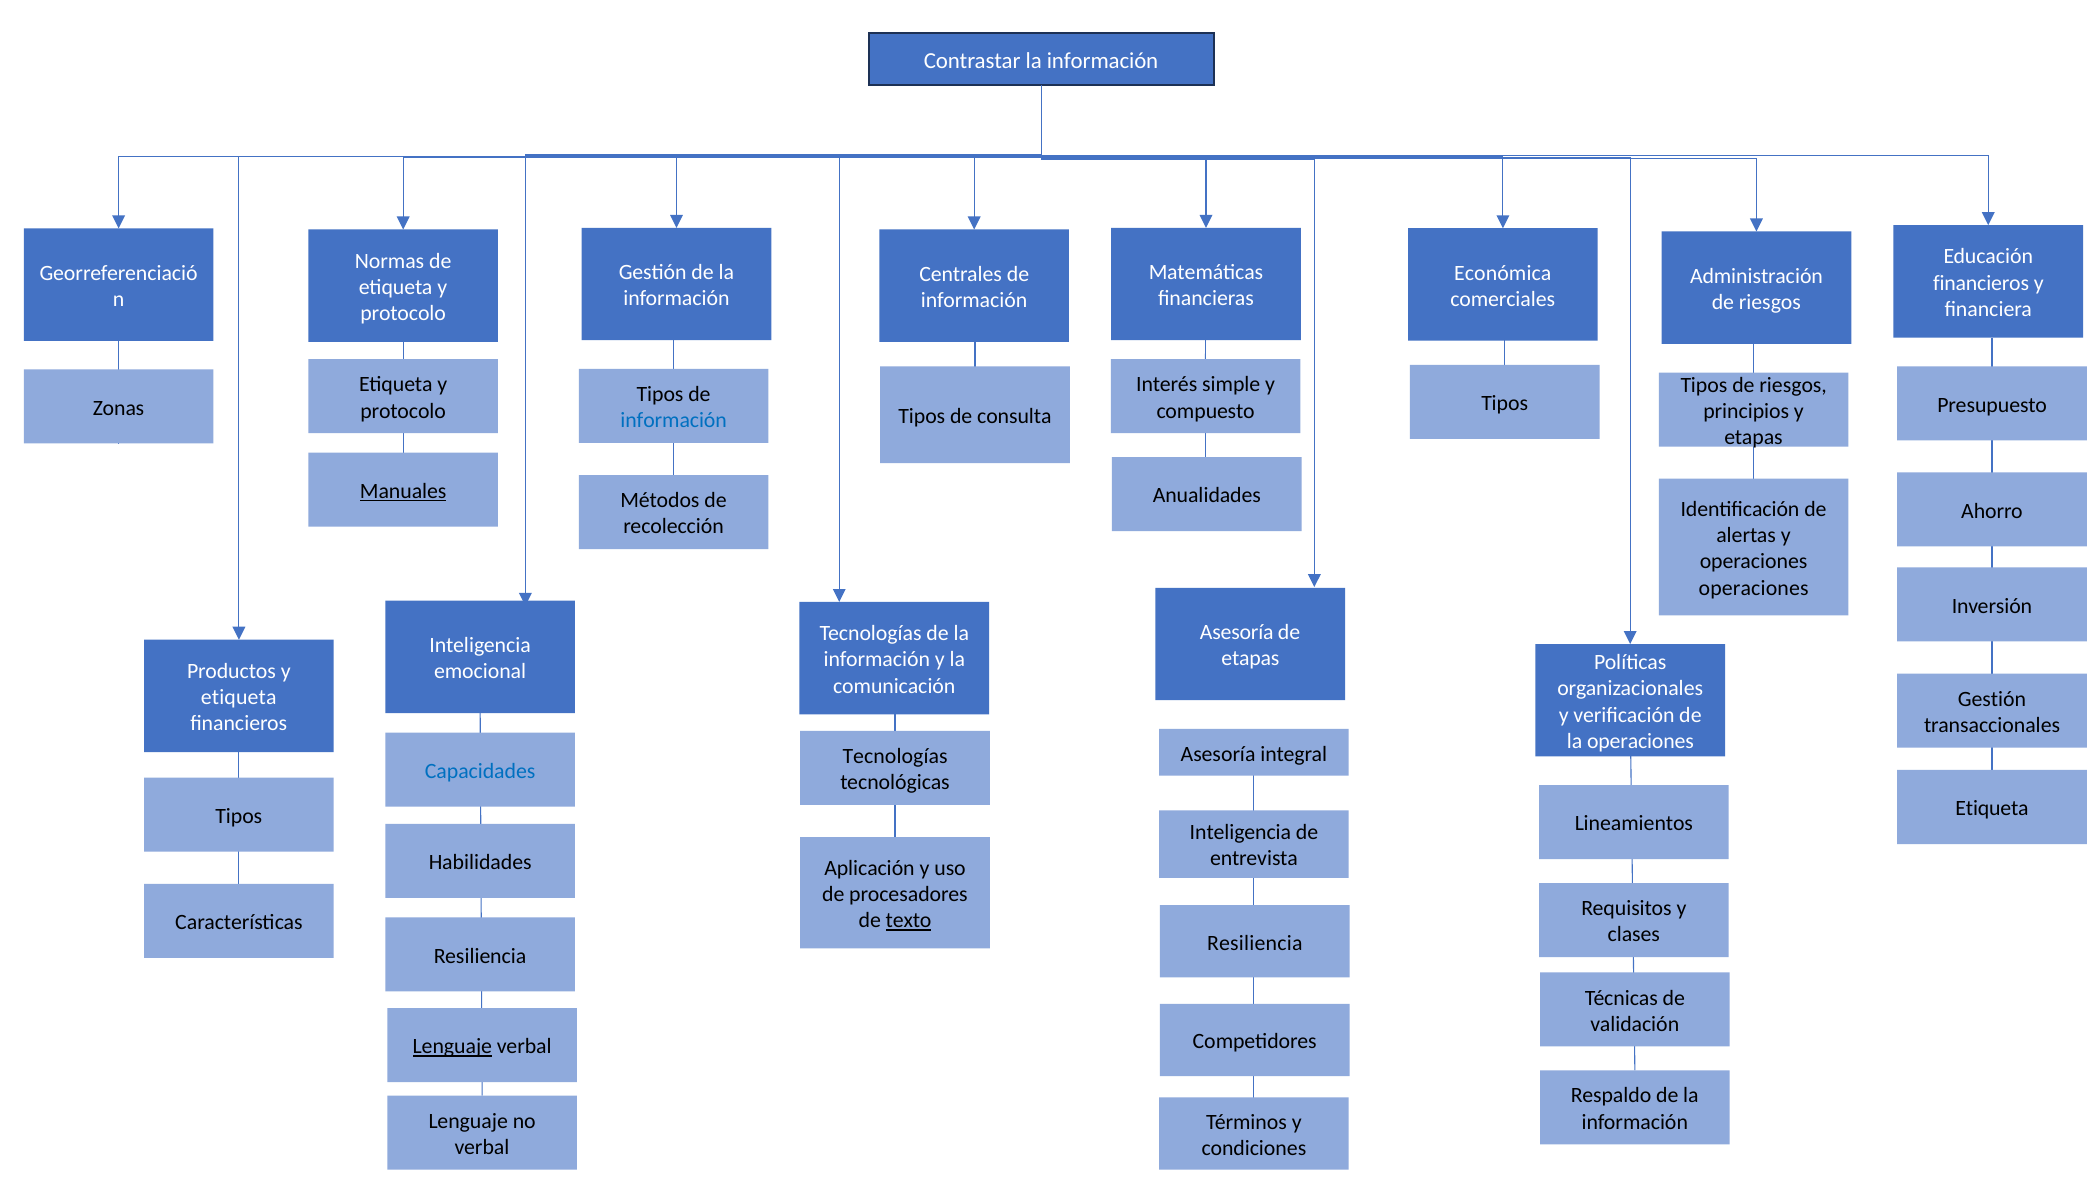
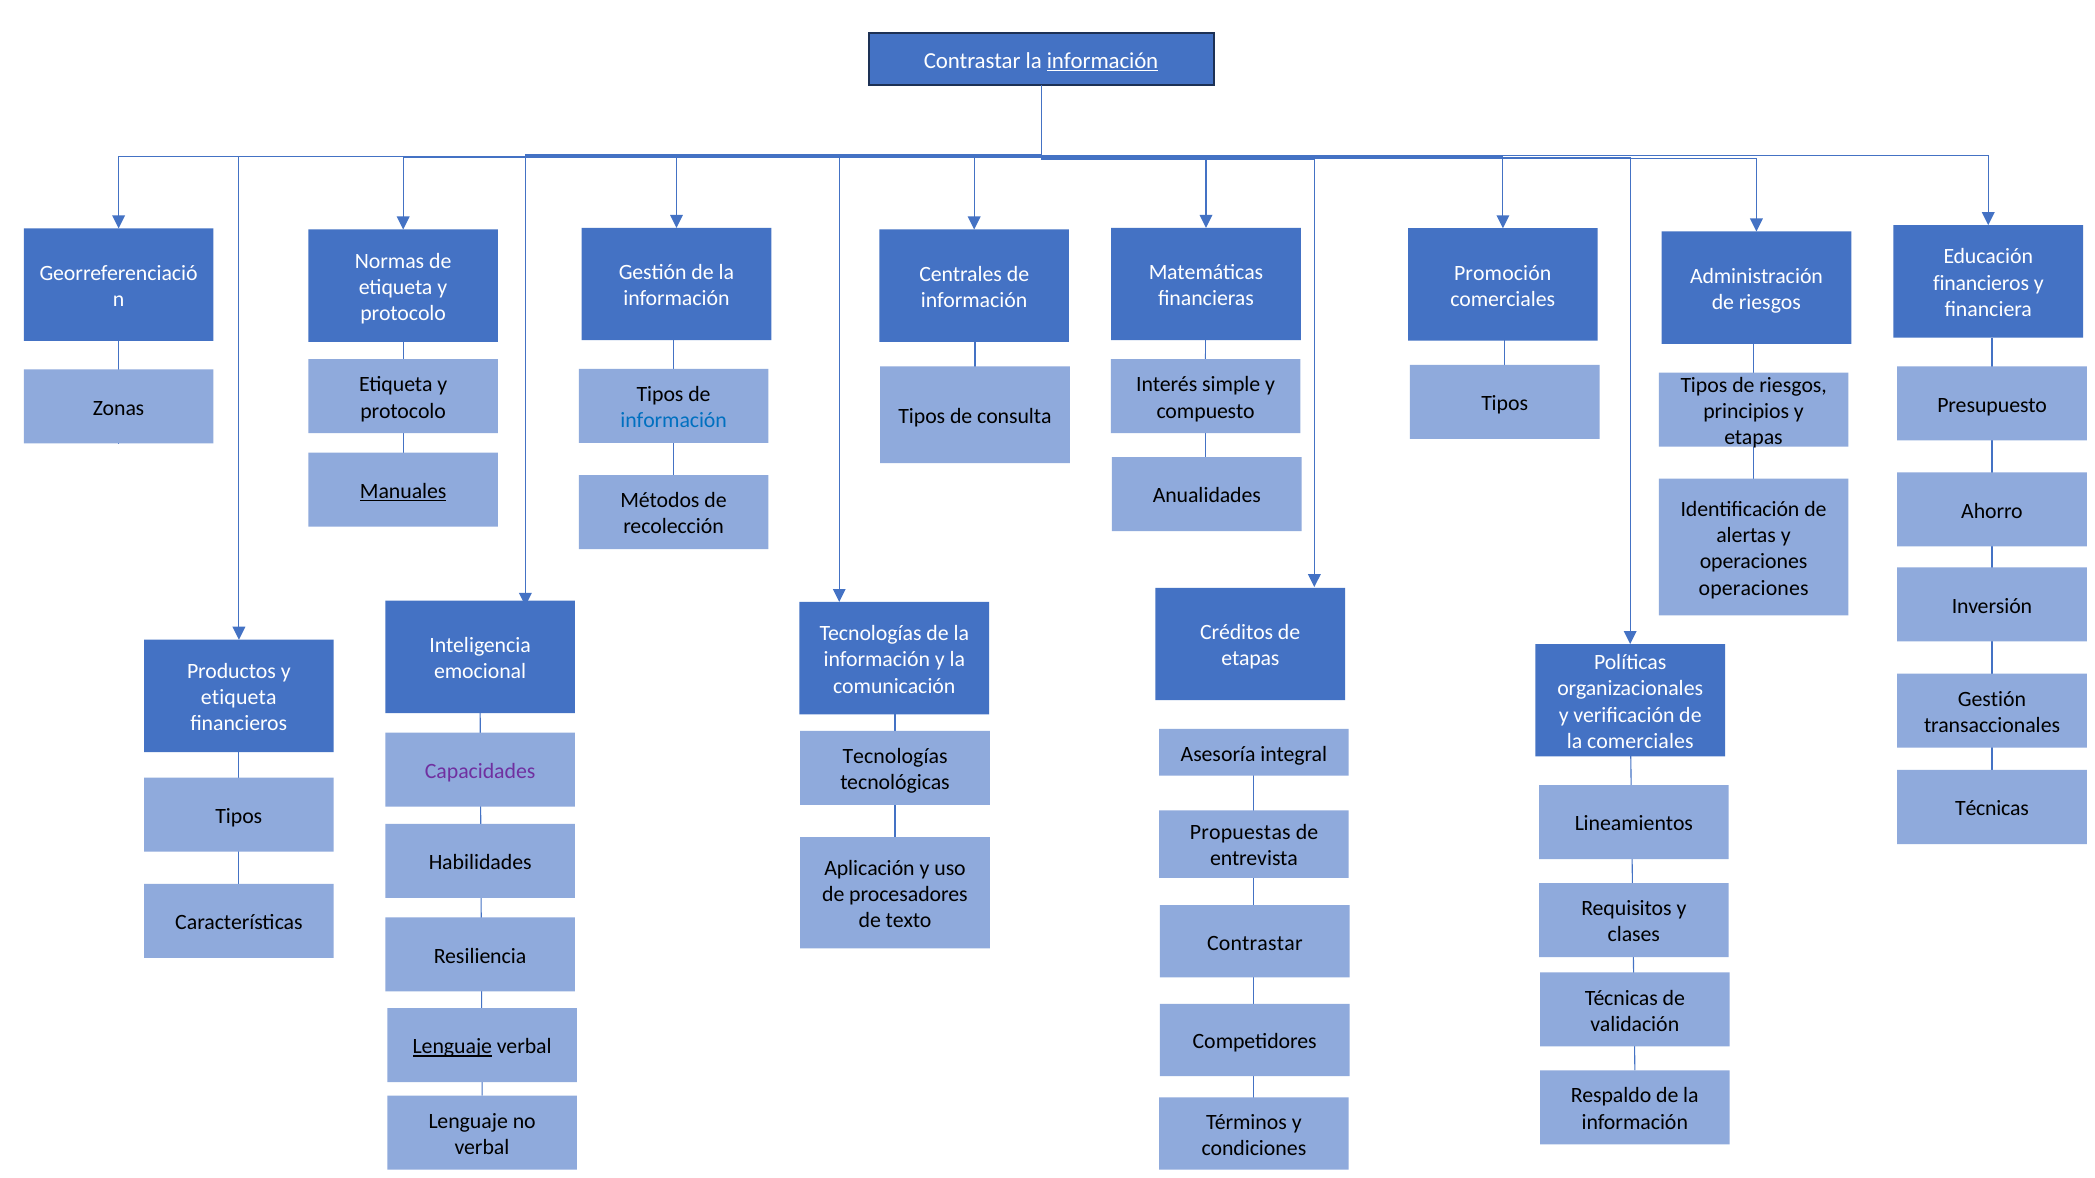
información at (1103, 61) underline: none -> present
Económica: Económica -> Promoción
Asesoría at (1237, 633): Asesoría -> Créditos
la operaciones: operaciones -> comerciales
Capacidades colour: blue -> purple
Etiqueta at (1992, 809): Etiqueta -> Técnicas
Inteligencia at (1240, 833): Inteligencia -> Propuestas
texto underline: present -> none
Resiliencia at (1255, 943): Resiliencia -> Contrastar
